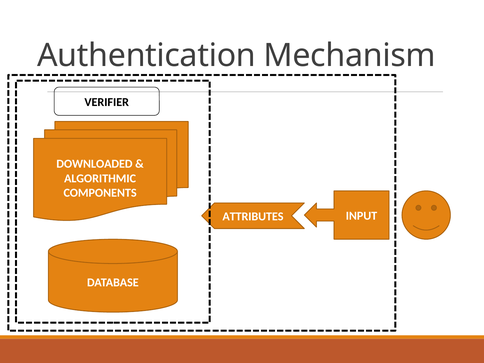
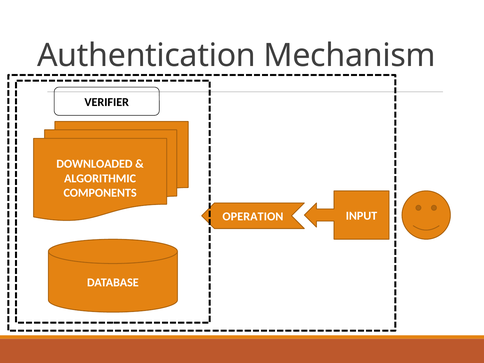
ATTRIBUTES: ATTRIBUTES -> OPERATION
